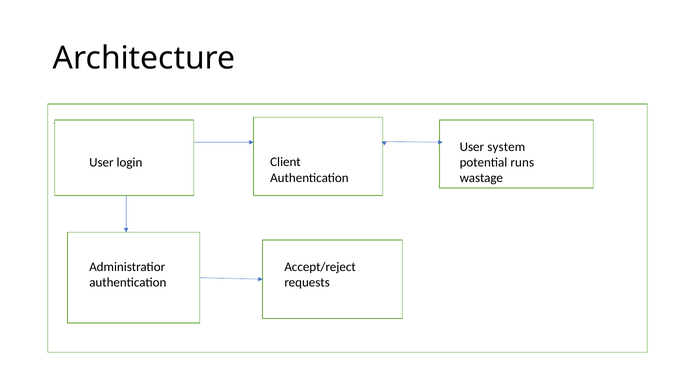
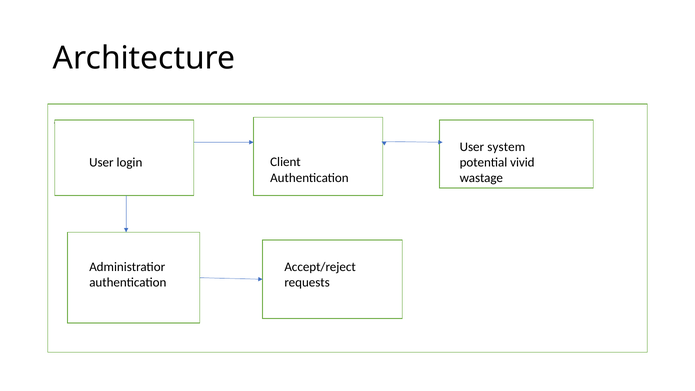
runs: runs -> vivid
